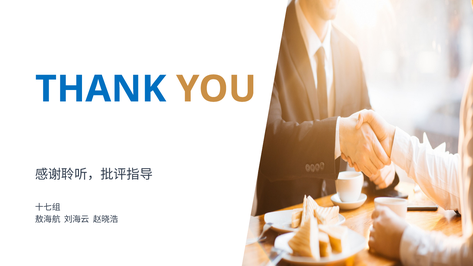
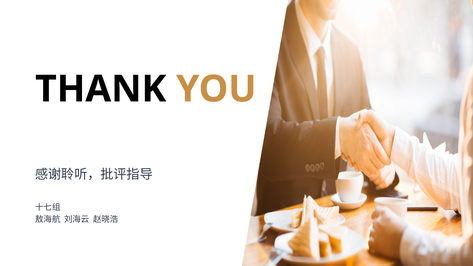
THANK colour: blue -> black
